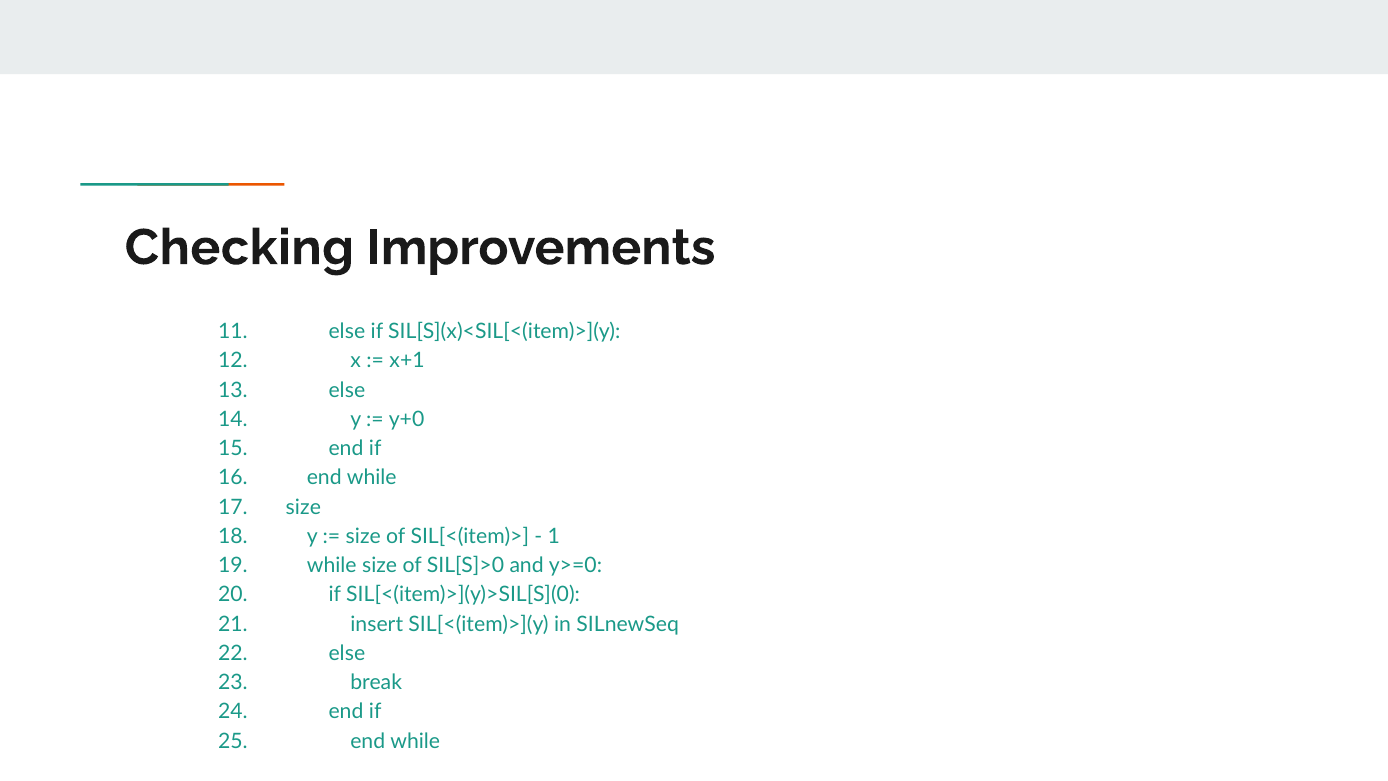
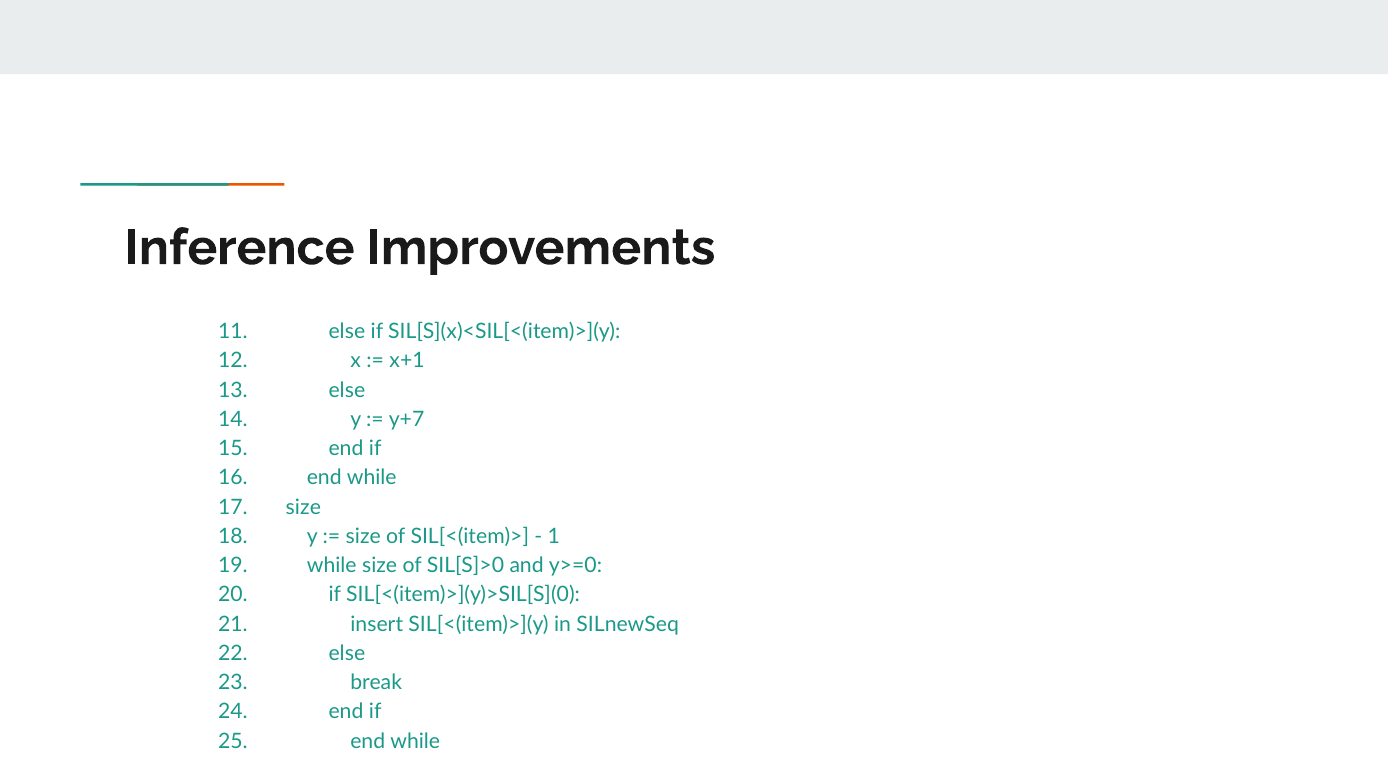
Checking: Checking -> Inference
y+0: y+0 -> y+7
